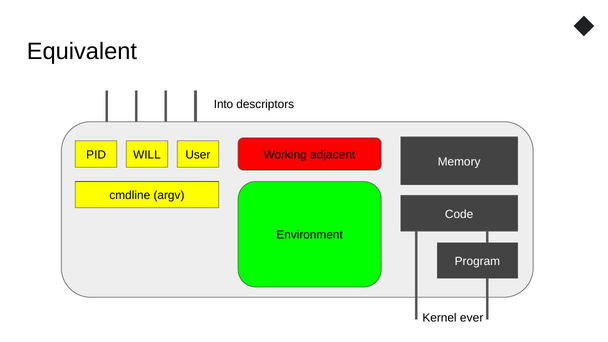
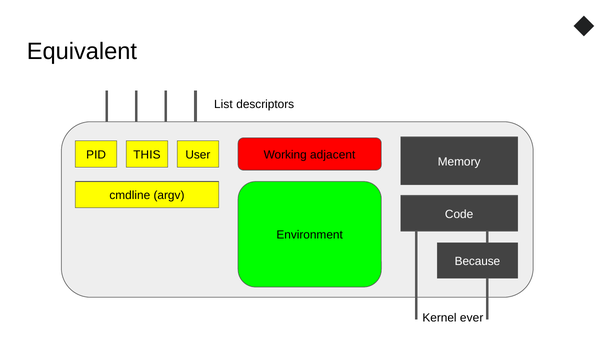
Into: Into -> List
WILL: WILL -> THIS
Program: Program -> Because
